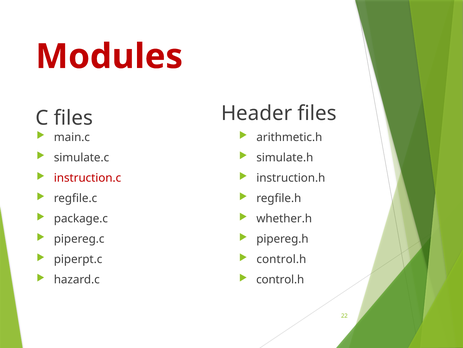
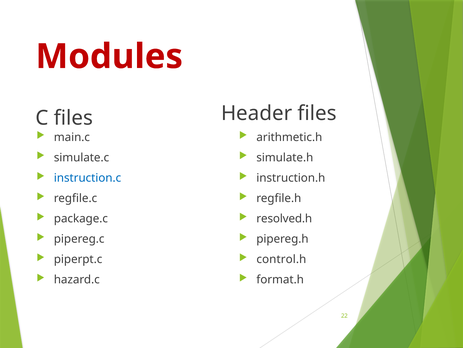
instruction.c colour: red -> blue
whether.h: whether.h -> resolved.h
control.h at (280, 279): control.h -> format.h
